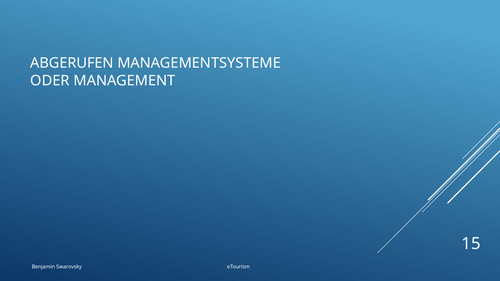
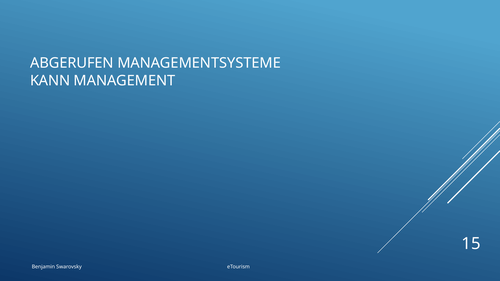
ODER: ODER -> KANN
